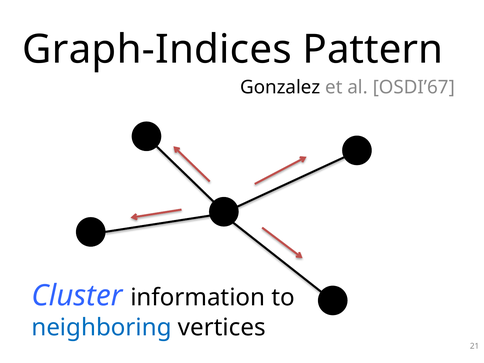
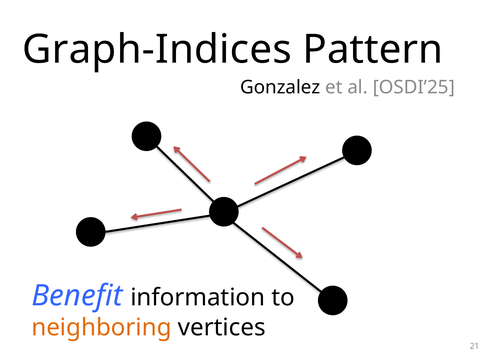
OSDI’67: OSDI’67 -> OSDI’25
Cluster: Cluster -> Benefit
neighboring colour: blue -> orange
